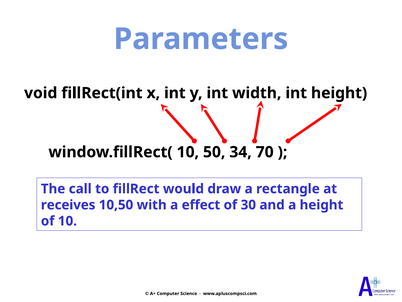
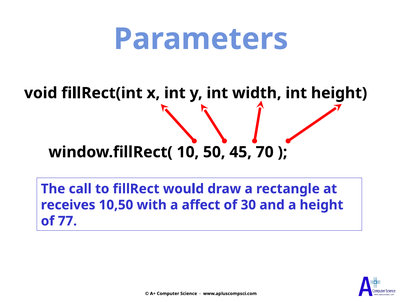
34: 34 -> 45
effect: effect -> affect
of 10: 10 -> 77
